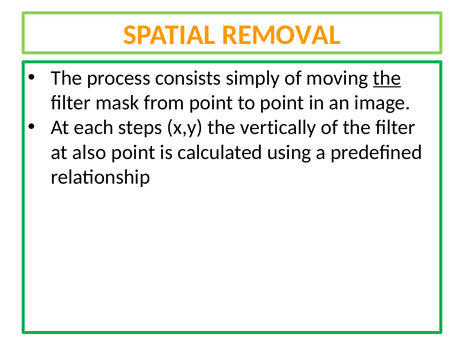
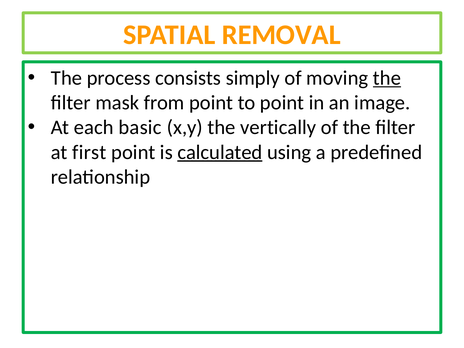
steps: steps -> basic
also: also -> first
calculated underline: none -> present
